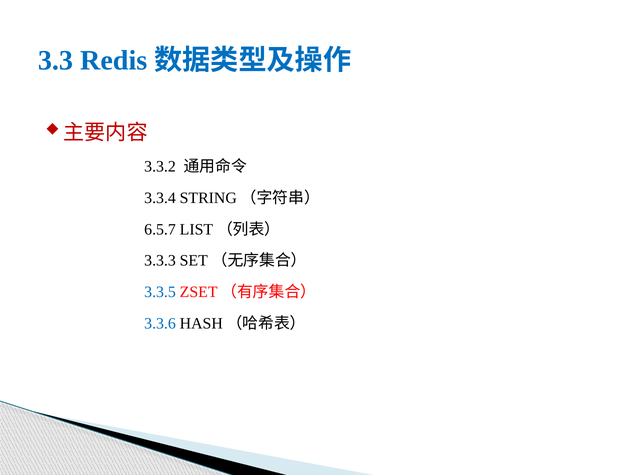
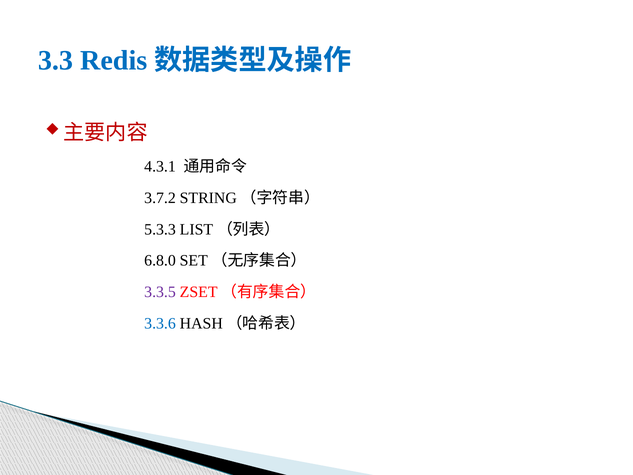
3.3.2: 3.3.2 -> 4.3.1
3.3.4: 3.3.4 -> 3.7.2
6.5.7: 6.5.7 -> 5.3.3
3.3.3: 3.3.3 -> 6.8.0
3.3.5 colour: blue -> purple
